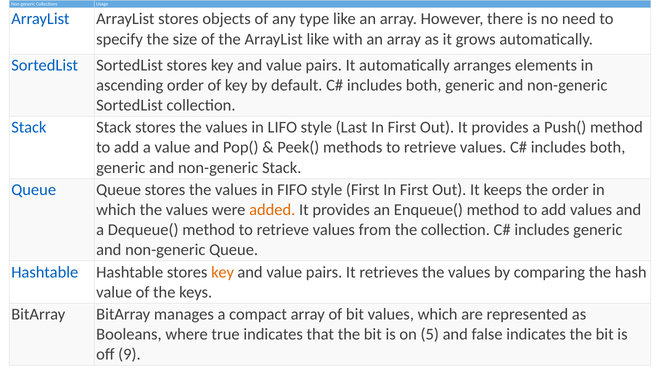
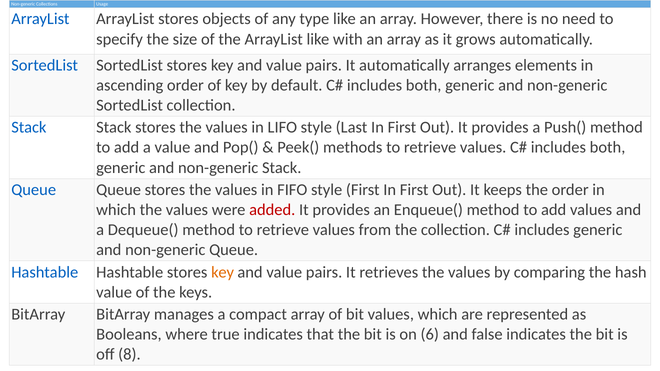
added colour: orange -> red
5: 5 -> 6
9: 9 -> 8
